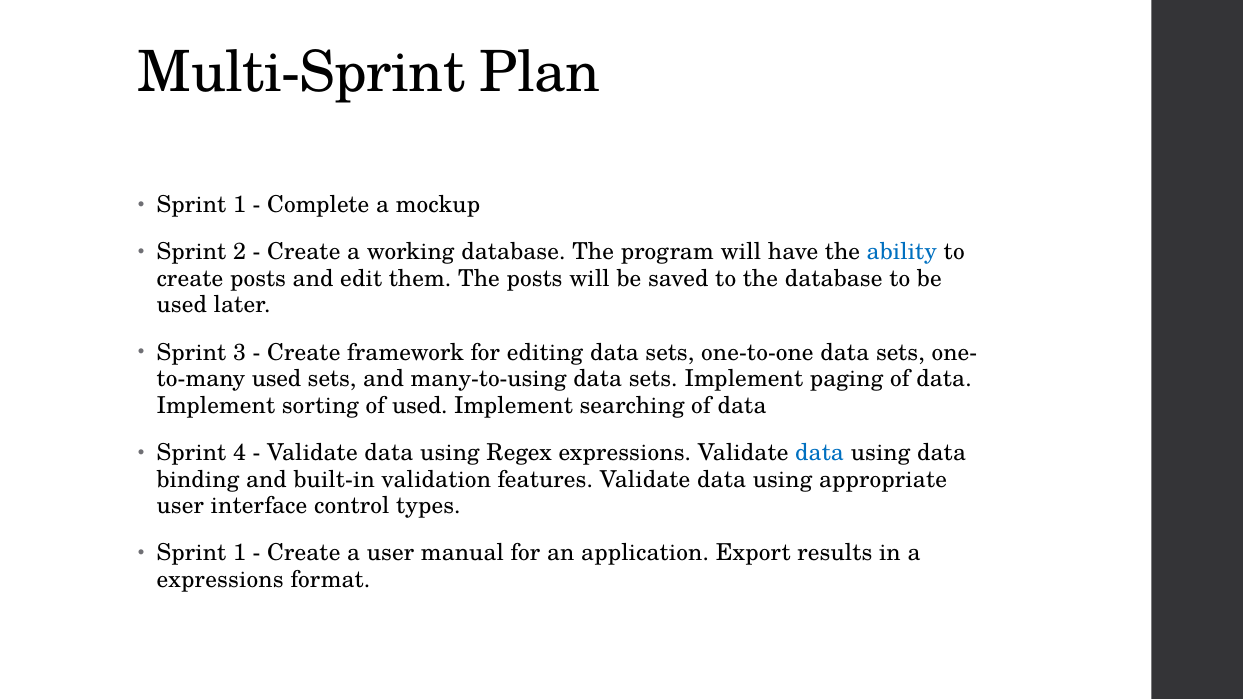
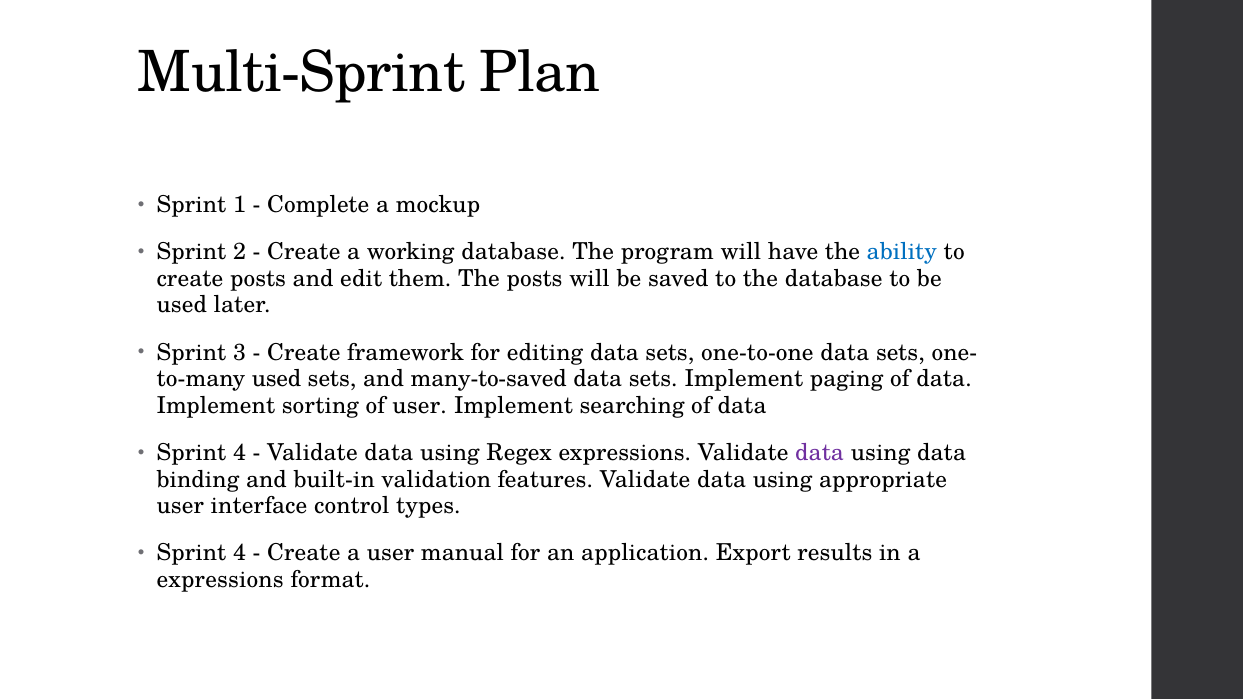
many-to-using: many-to-using -> many-to-saved
of used: used -> user
data at (820, 453) colour: blue -> purple
1 at (239, 553): 1 -> 4
